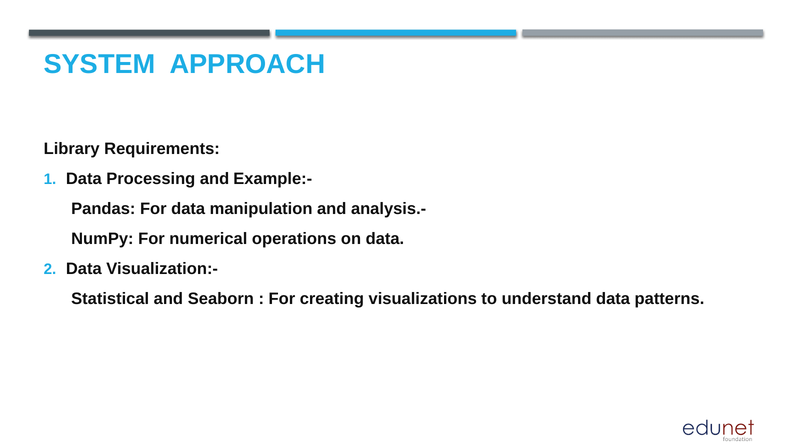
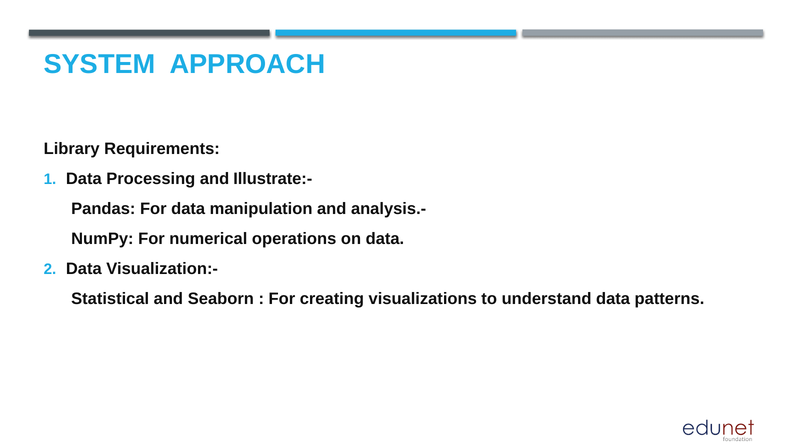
Example:-: Example:- -> Illustrate:-
